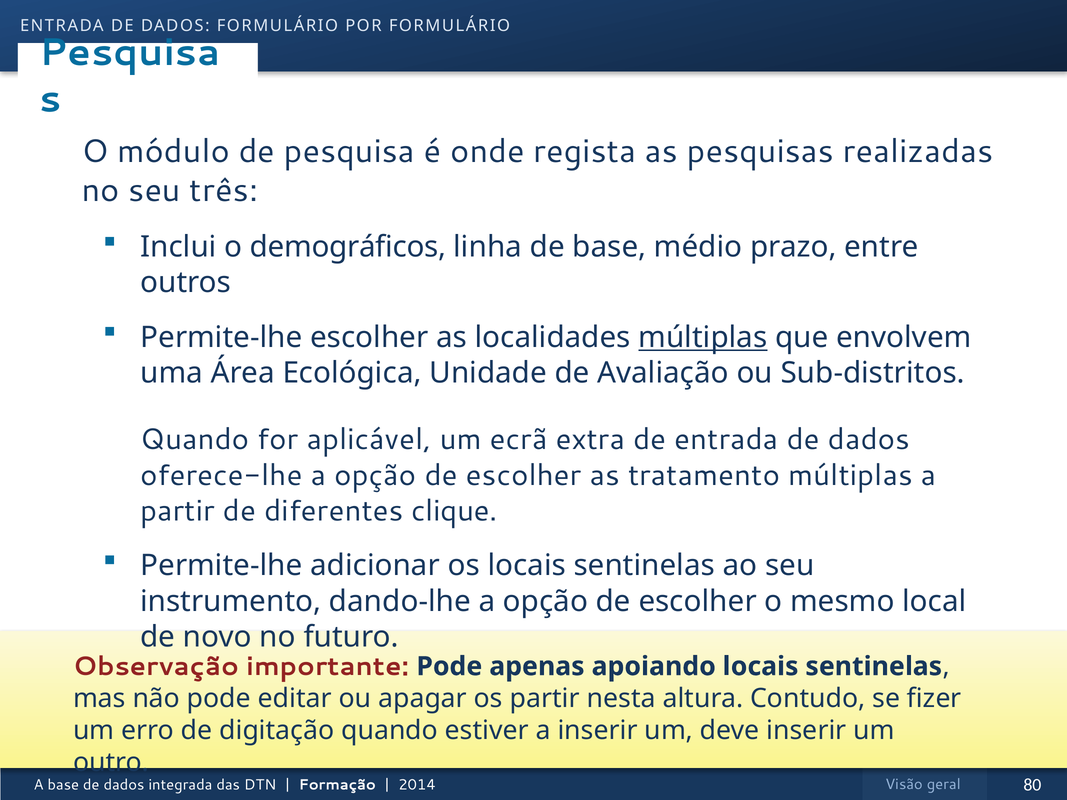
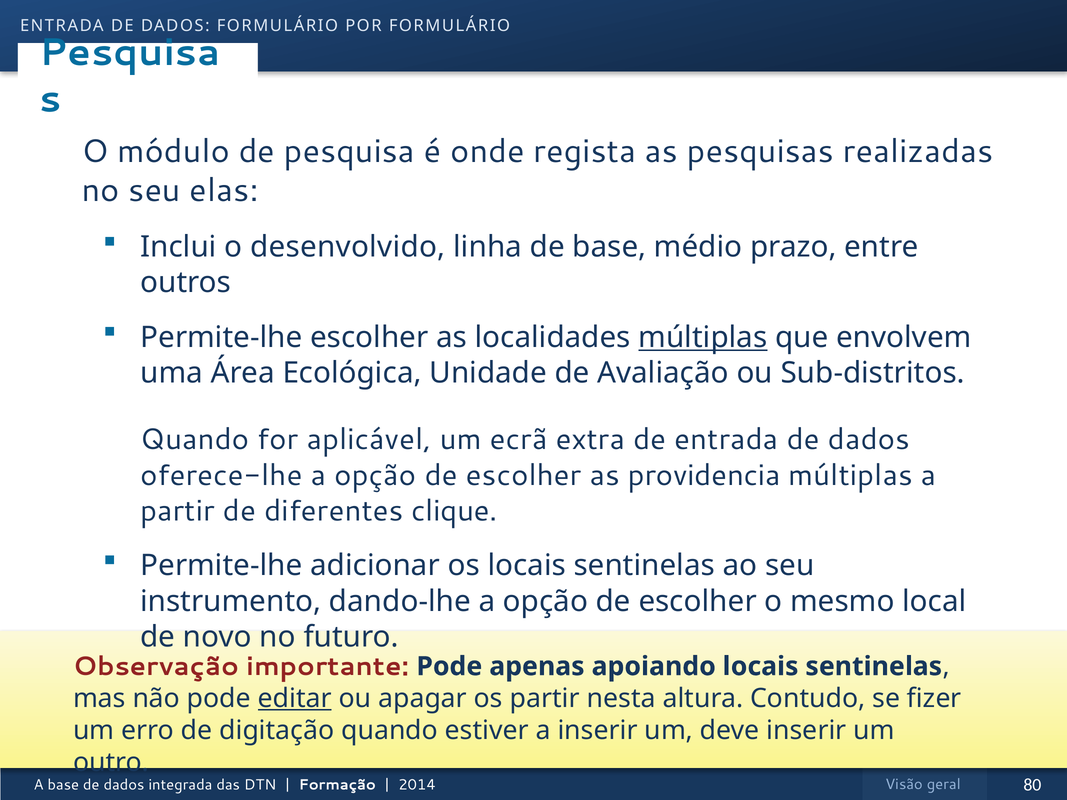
três: três -> elas
demográficos: demográficos -> desenvolvido
tratamento: tratamento -> providencia
editar underline: none -> present
